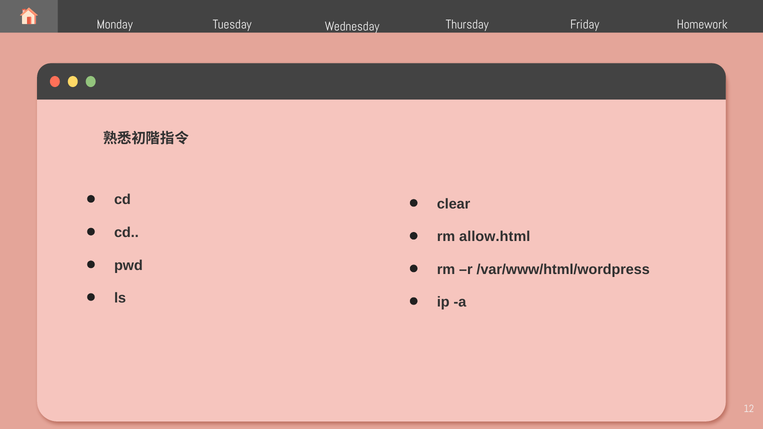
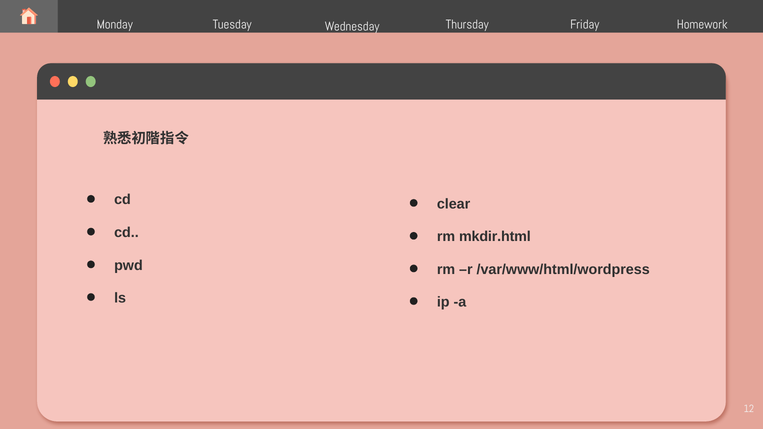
allow.html: allow.html -> mkdir.html
